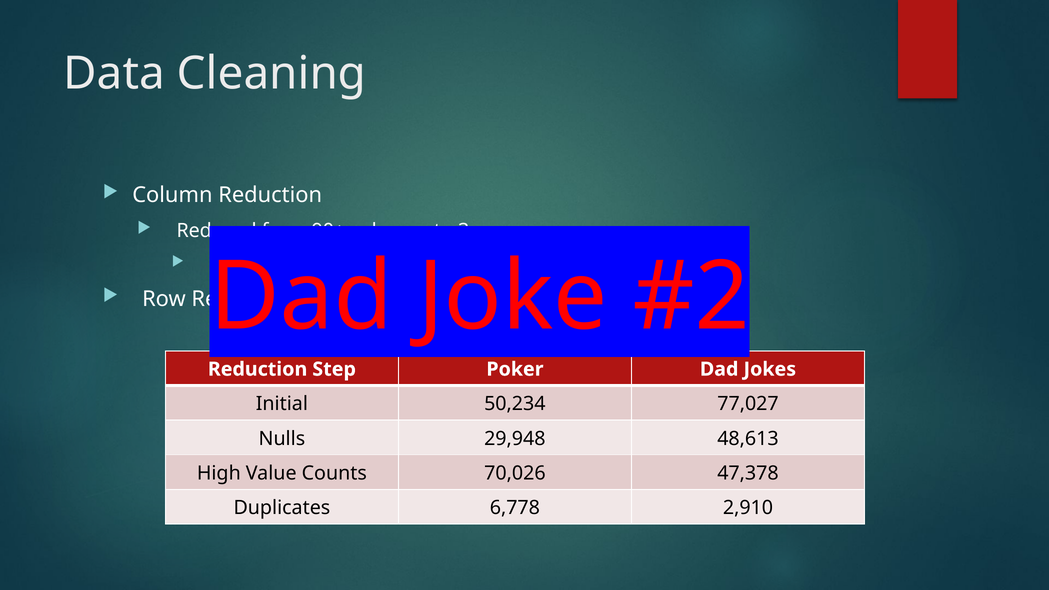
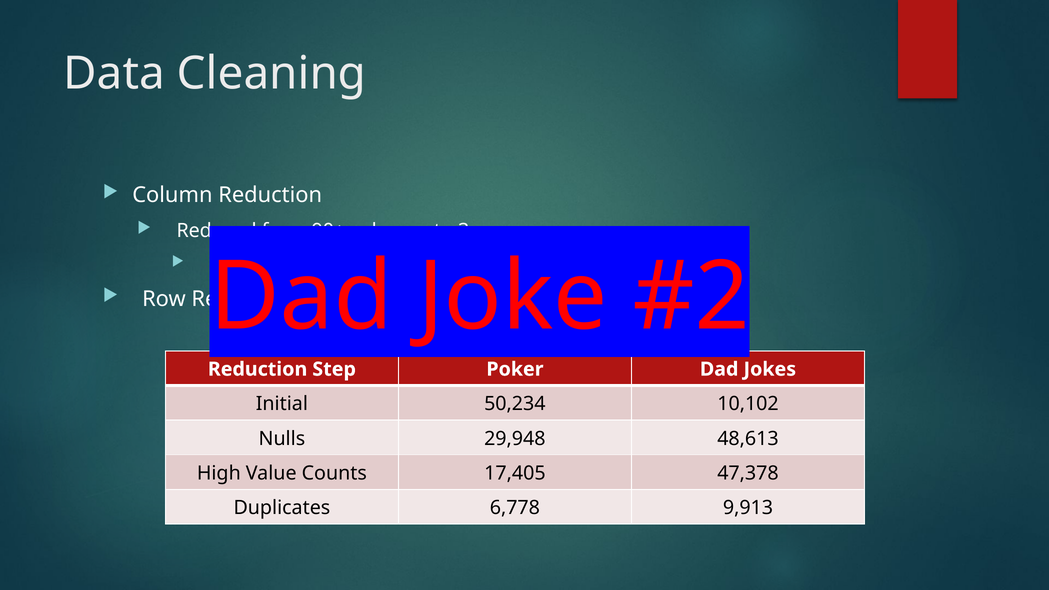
77,027: 77,027 -> 10,102
70,026: 70,026 -> 17,405
2,910: 2,910 -> 9,913
